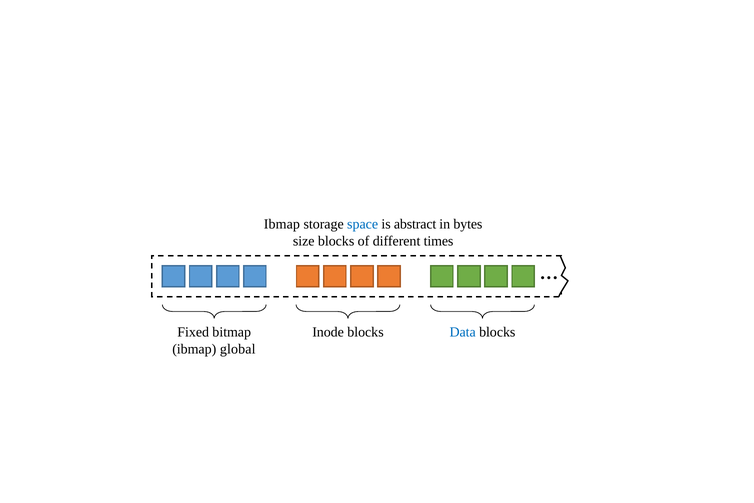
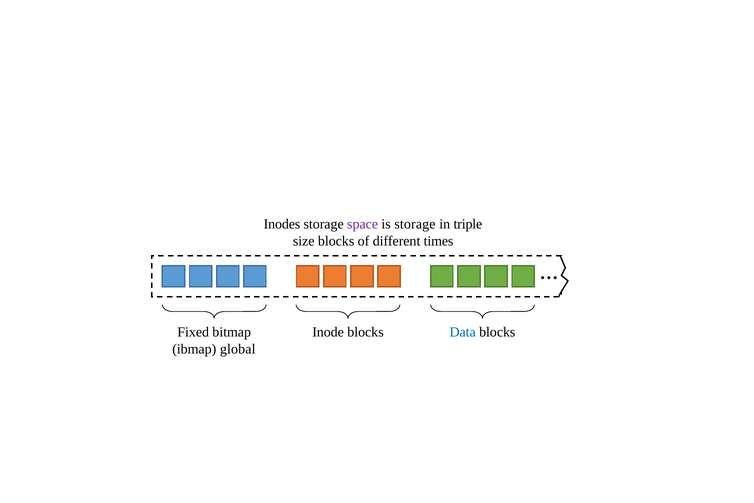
Ibmap at (282, 224): Ibmap -> Inodes
space colour: blue -> purple
is abstract: abstract -> storage
bytes: bytes -> triple
